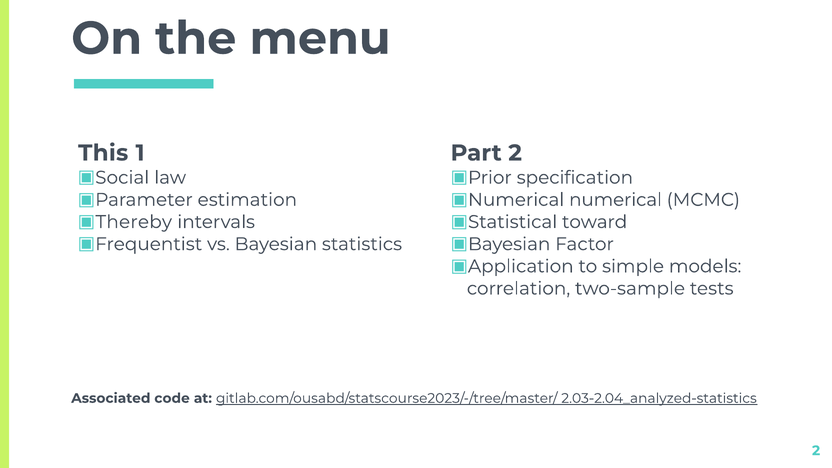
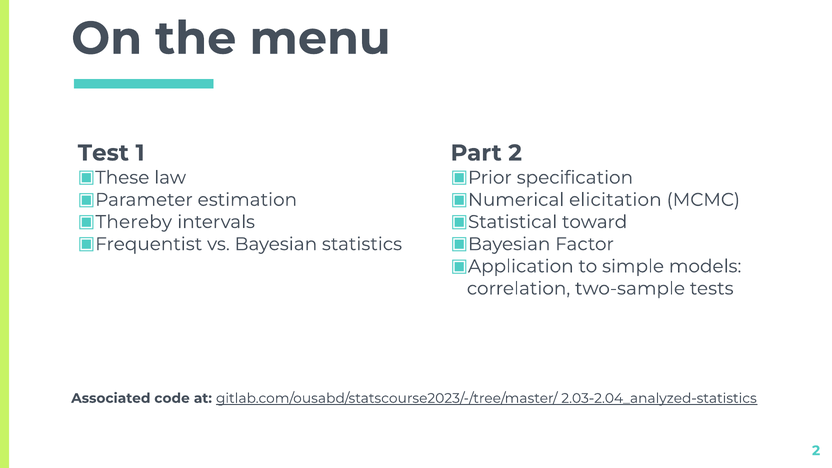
This: This -> Test
Social: Social -> These
Numerical numerical: numerical -> elicitation
